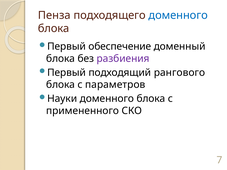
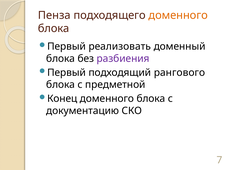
доменного at (178, 15) colour: blue -> orange
обеспечение: обеспечение -> реализовать
параметров: параметров -> предметной
Науки: Науки -> Конец
примененного: примененного -> документацию
